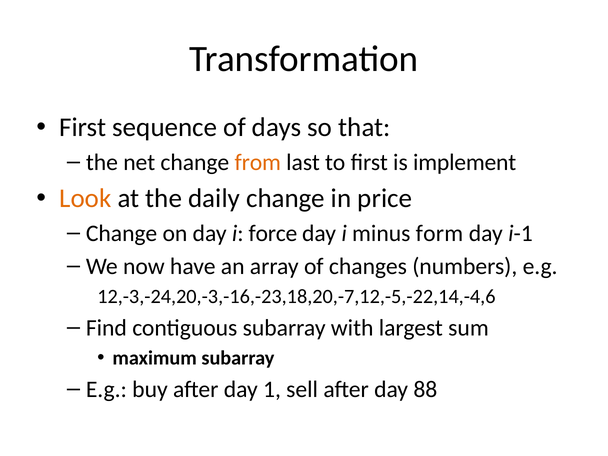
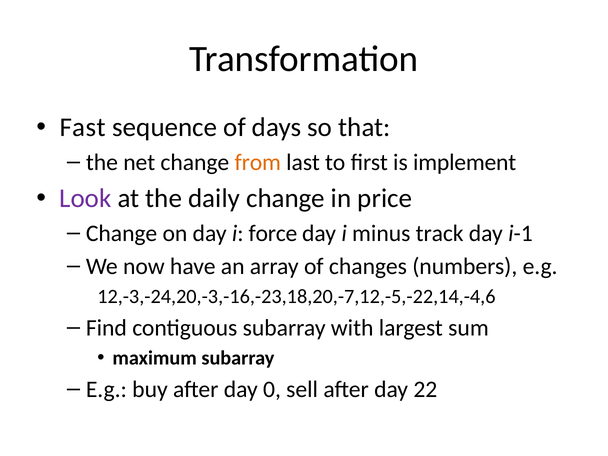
First at (83, 128): First -> Fast
Look colour: orange -> purple
form: form -> track
1: 1 -> 0
88: 88 -> 22
